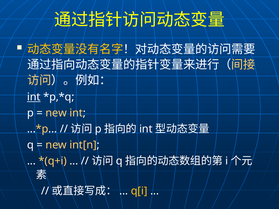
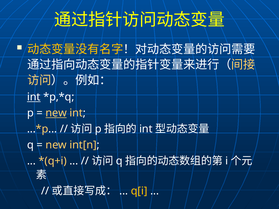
new at (56, 113) underline: none -> present
